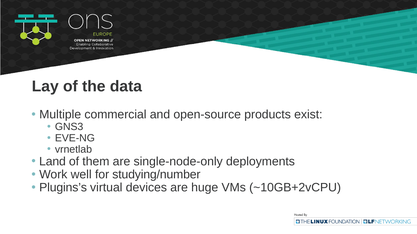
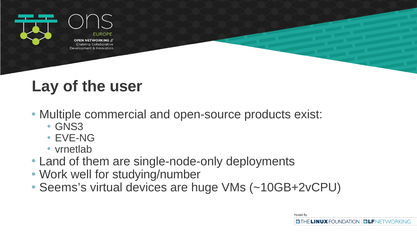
data: data -> user
Plugins’s: Plugins’s -> Seems’s
